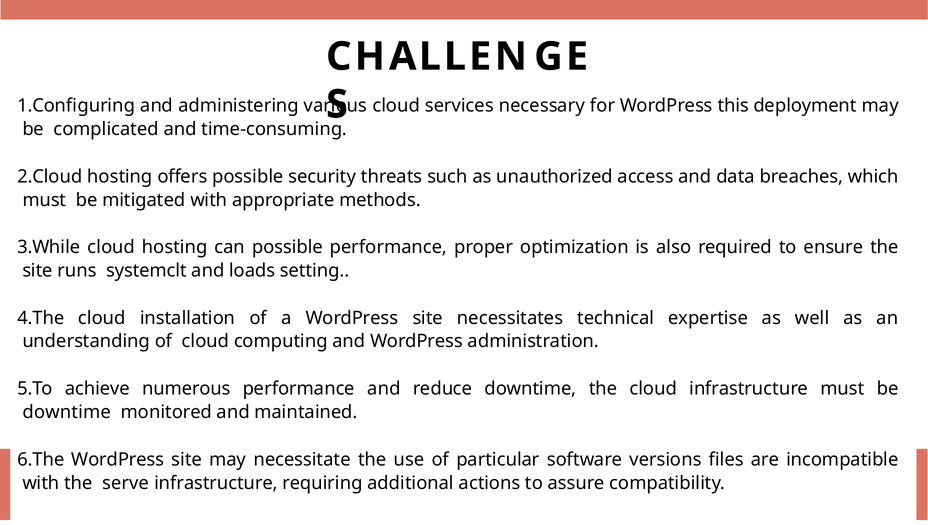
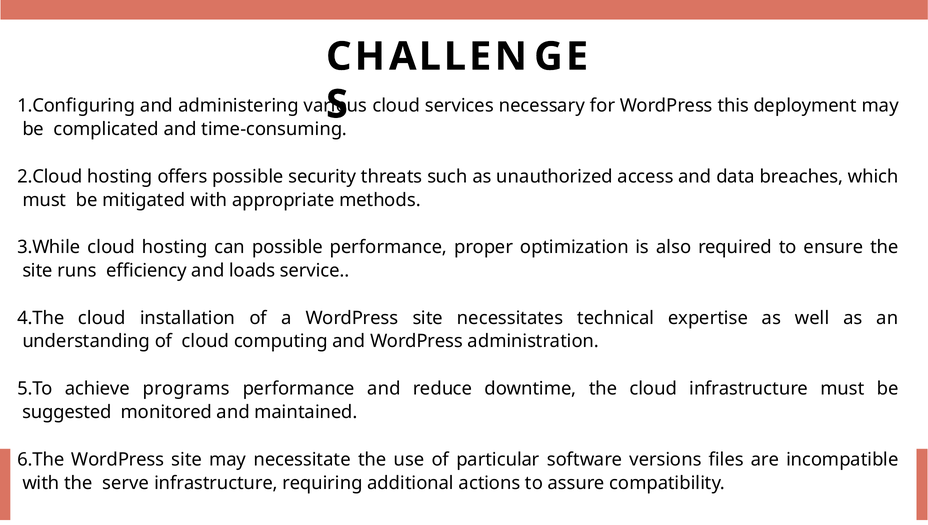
systemclt: systemclt -> eﬃciency
setting: setting -> service
numerous: numerous -> programs
downtime at (67, 412): downtime -> suggested
